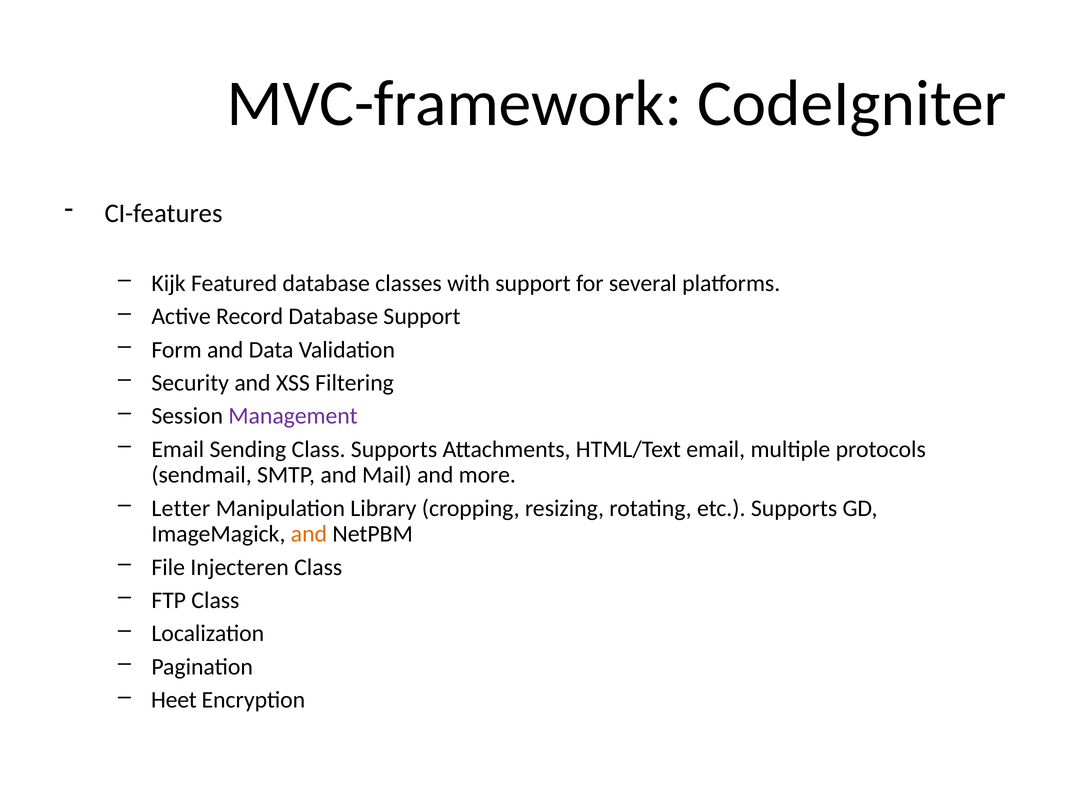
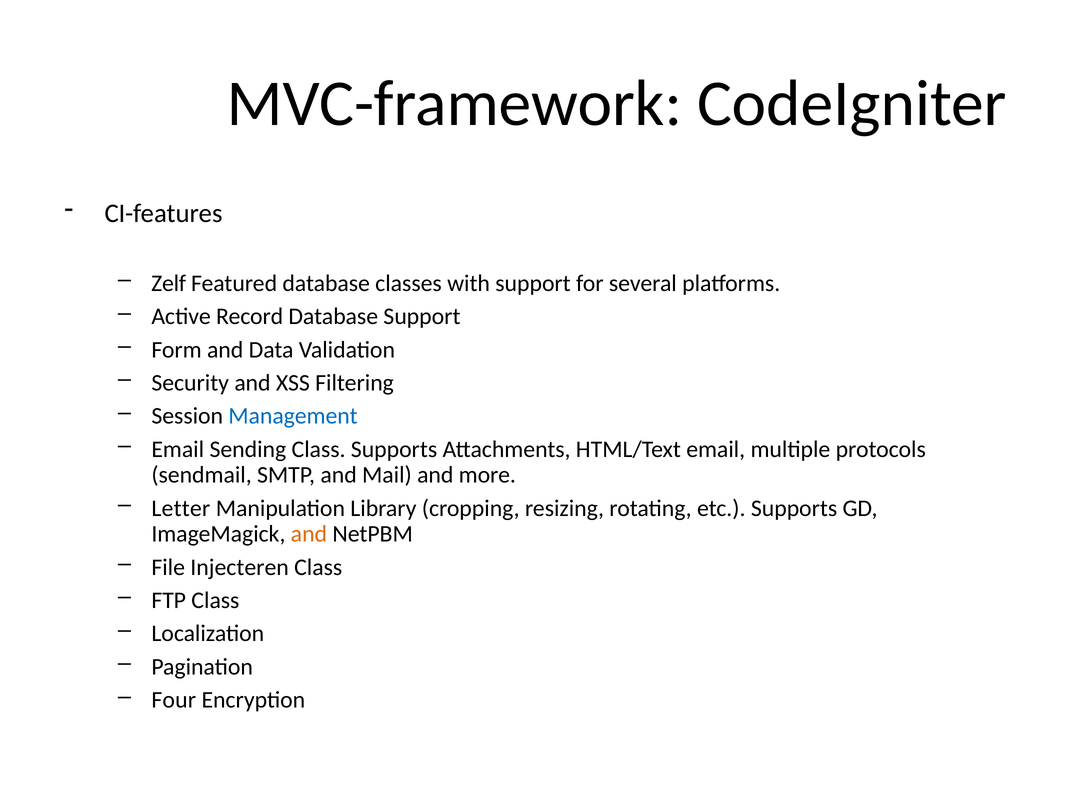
Kijk: Kijk -> Zelf
Management colour: purple -> blue
Heet: Heet -> Four
